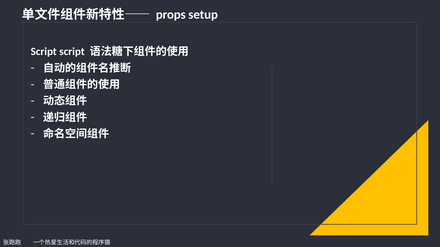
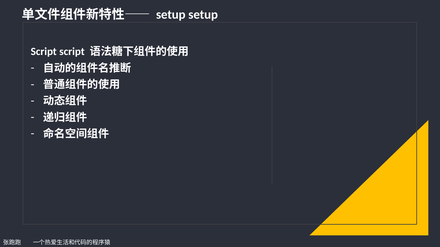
props at (171, 15): props -> setup
